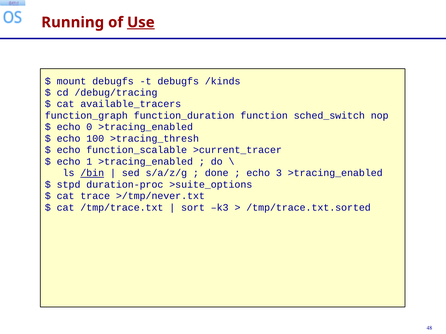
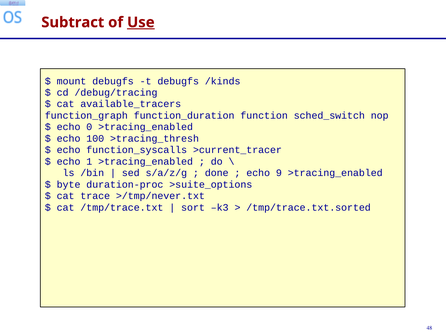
Running: Running -> Subtract
function_scalable: function_scalable -> function_syscalls
/bin underline: present -> none
3: 3 -> 9
stpd: stpd -> byte
